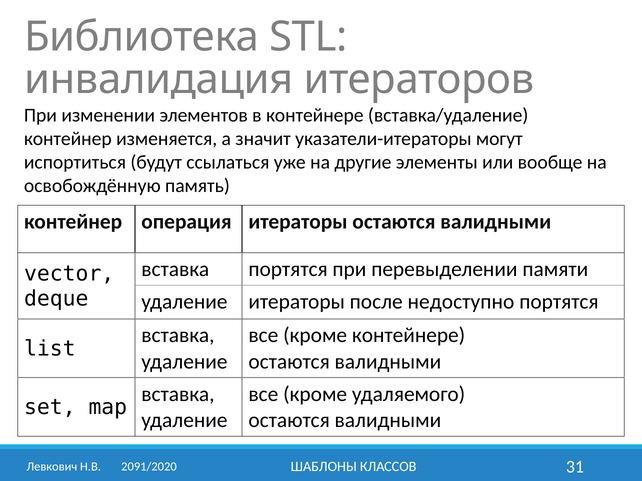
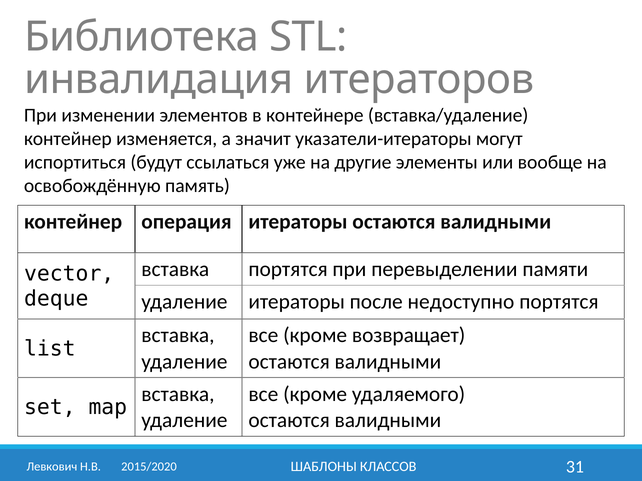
кроме контейнере: контейнере -> возвращает
2091/2020: 2091/2020 -> 2015/2020
